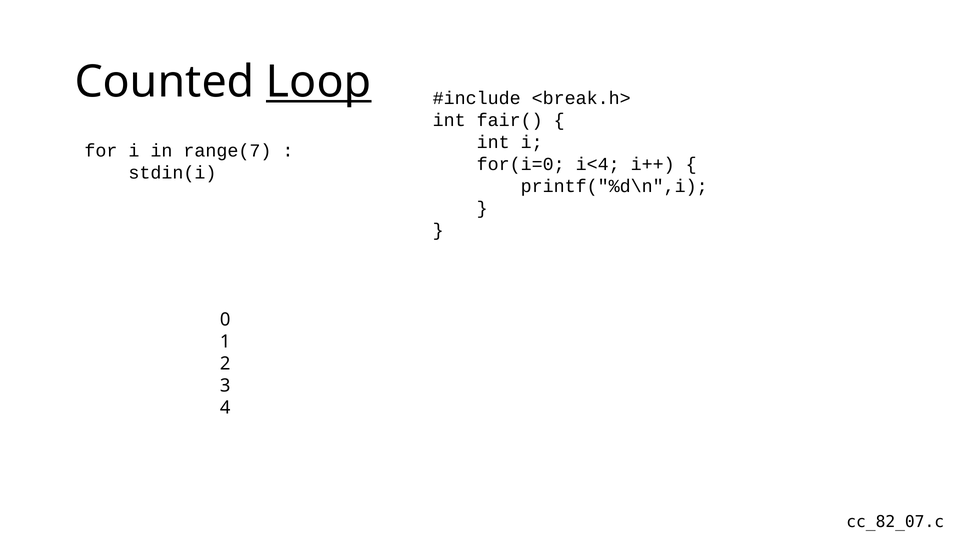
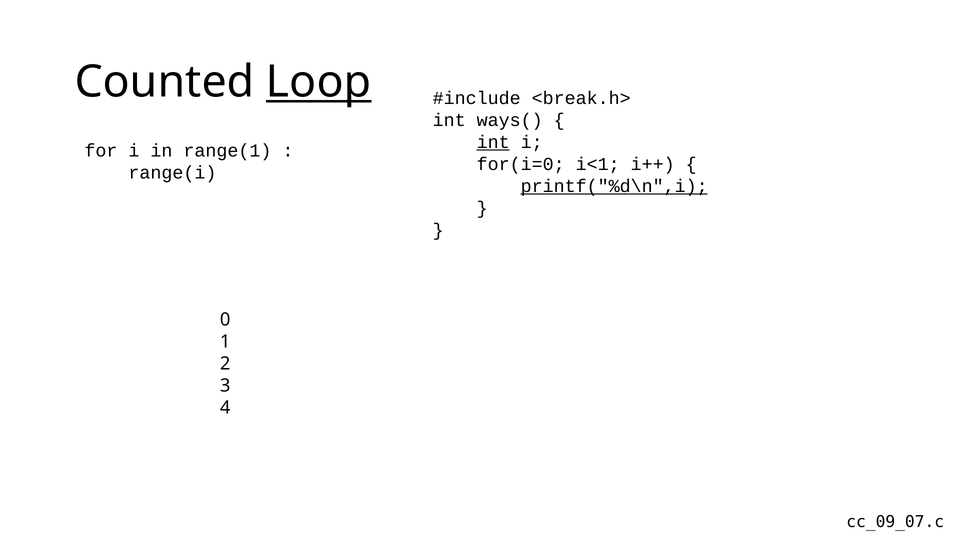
fair(: fair( -> ways(
int at (493, 142) underline: none -> present
range(7: range(7 -> range(1
i<4: i<4 -> i<1
stdin(i: stdin(i -> range(i
printf("%d\n",i underline: none -> present
cc_82_07.c: cc_82_07.c -> cc_09_07.c
